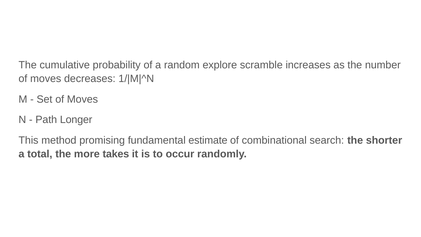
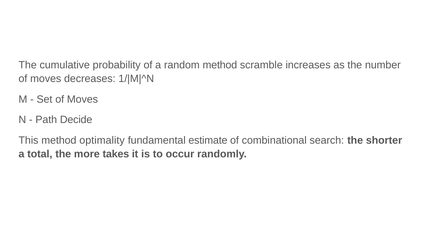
random explore: explore -> method
Longer: Longer -> Decide
promising: promising -> optimality
